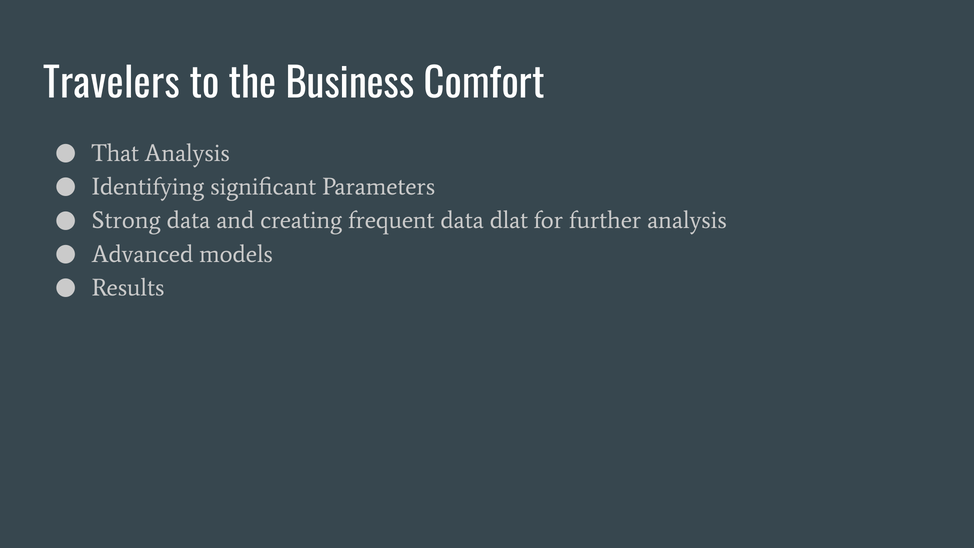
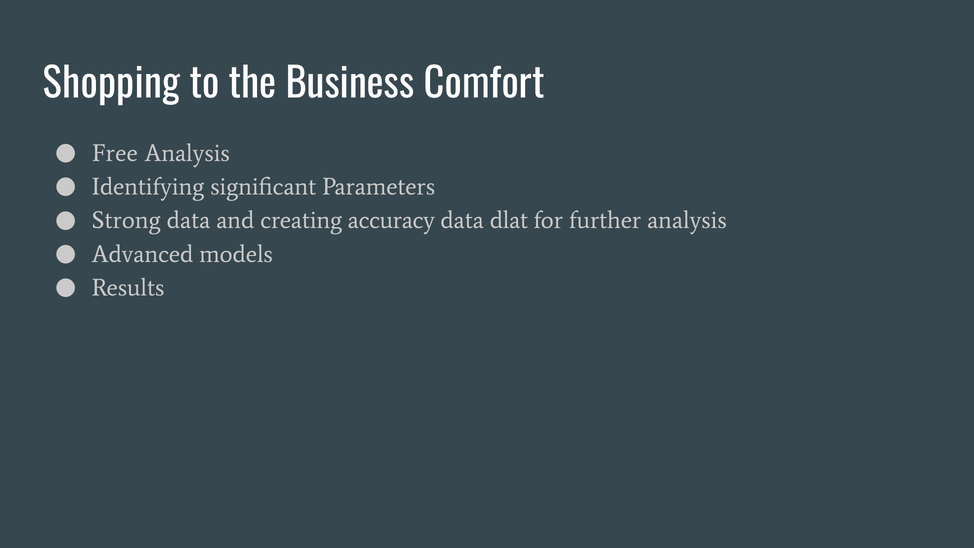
Travelers: Travelers -> Shopping
That: That -> Free
frequent: frequent -> accuracy
